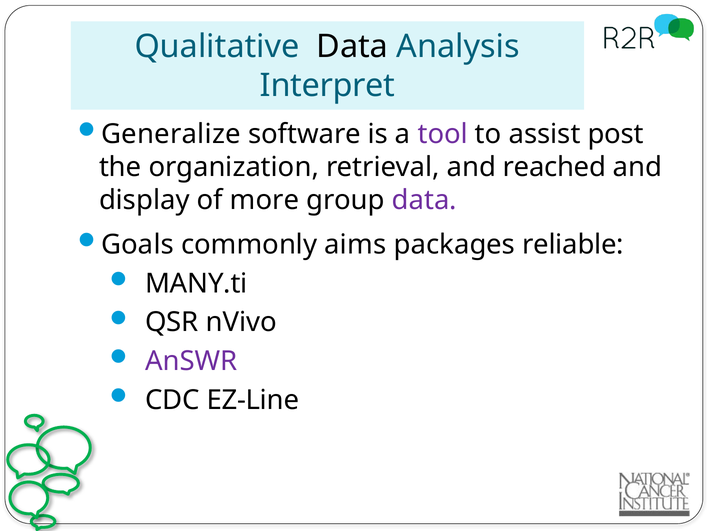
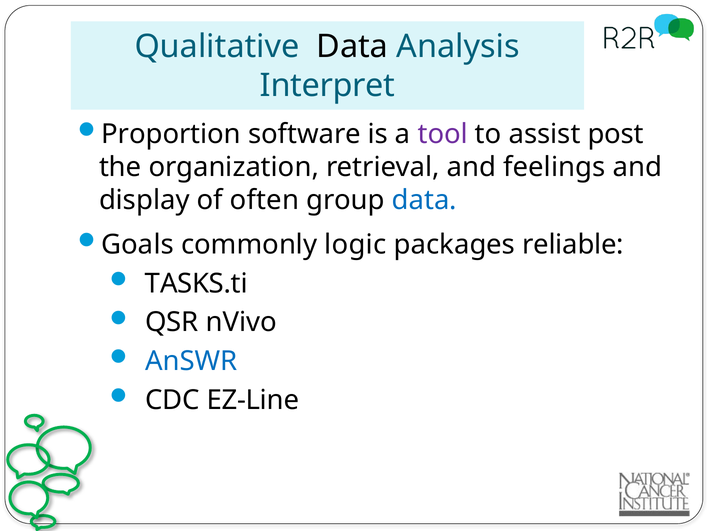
Generalize: Generalize -> Proportion
reached: reached -> feelings
more: more -> often
data at (424, 200) colour: purple -> blue
aims: aims -> logic
MANY.ti: MANY.ti -> TASKS.ti
AnSWR colour: purple -> blue
